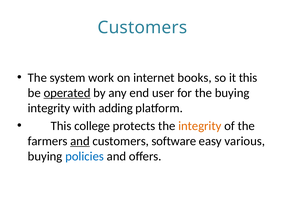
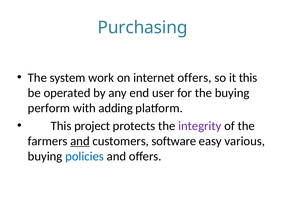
Customers at (142, 28): Customers -> Purchasing
internet books: books -> offers
operated underline: present -> none
integrity at (49, 108): integrity -> perform
college: college -> project
integrity at (200, 126) colour: orange -> purple
